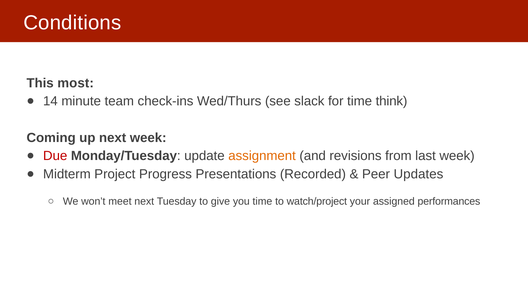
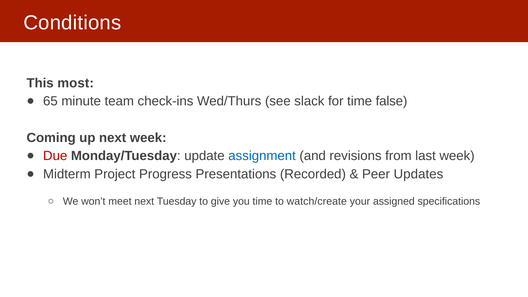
14: 14 -> 65
think: think -> false
assignment colour: orange -> blue
watch/project: watch/project -> watch/create
performances: performances -> specifications
